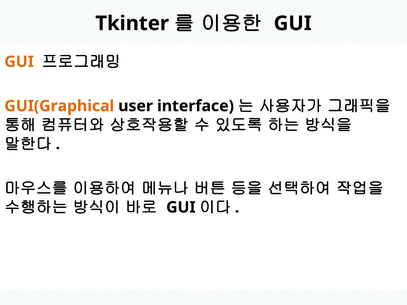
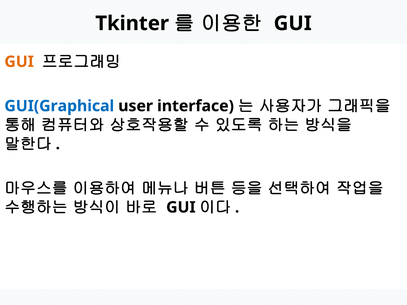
GUI(Graphical colour: orange -> blue
